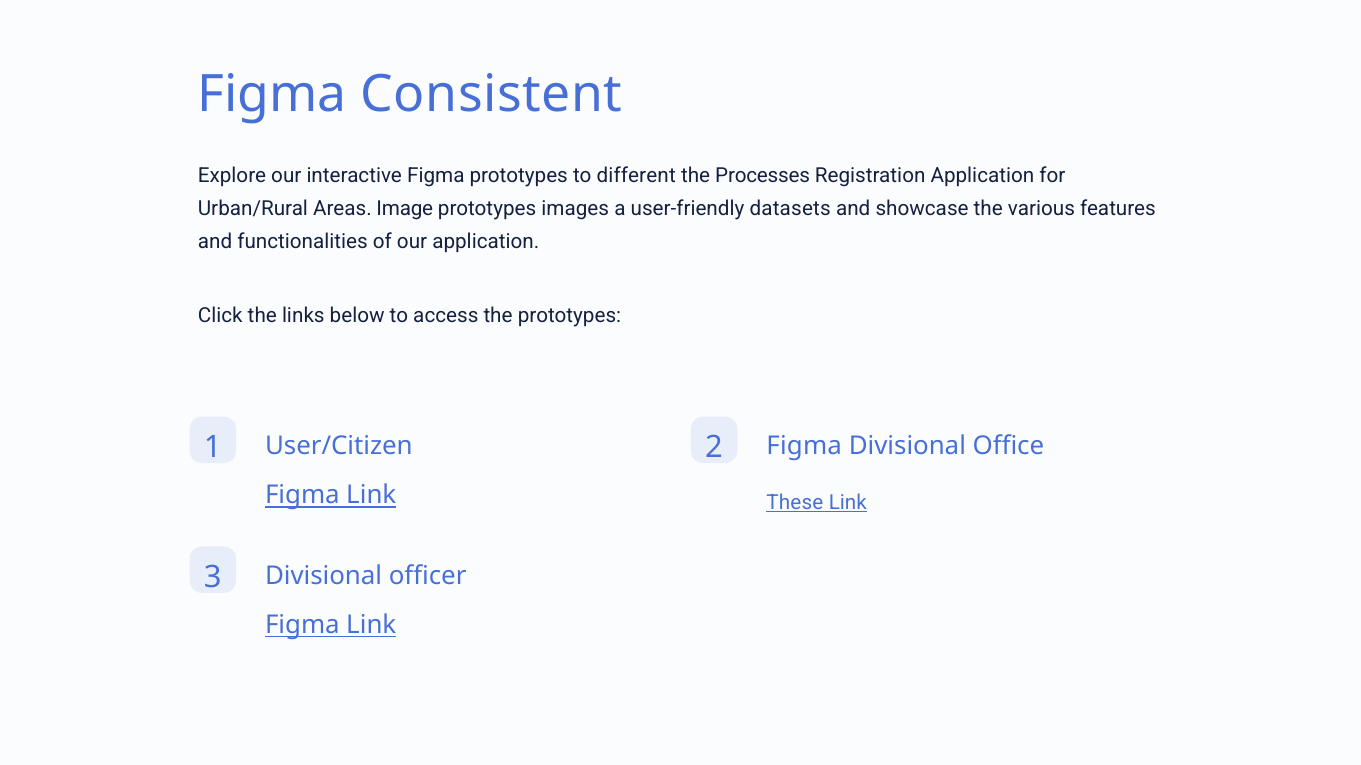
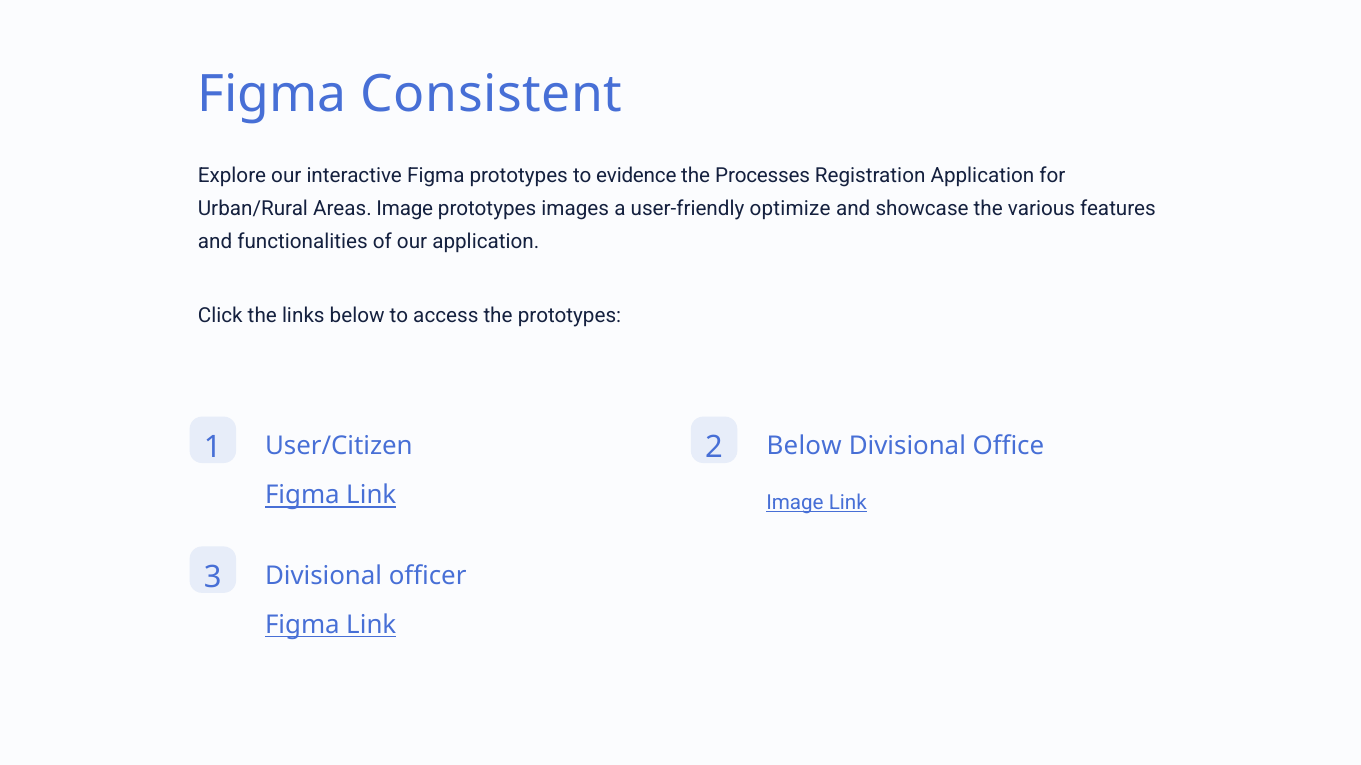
different: different -> evidence
datasets: datasets -> optimize
2 Figma: Figma -> Below
These at (795, 503): These -> Image
